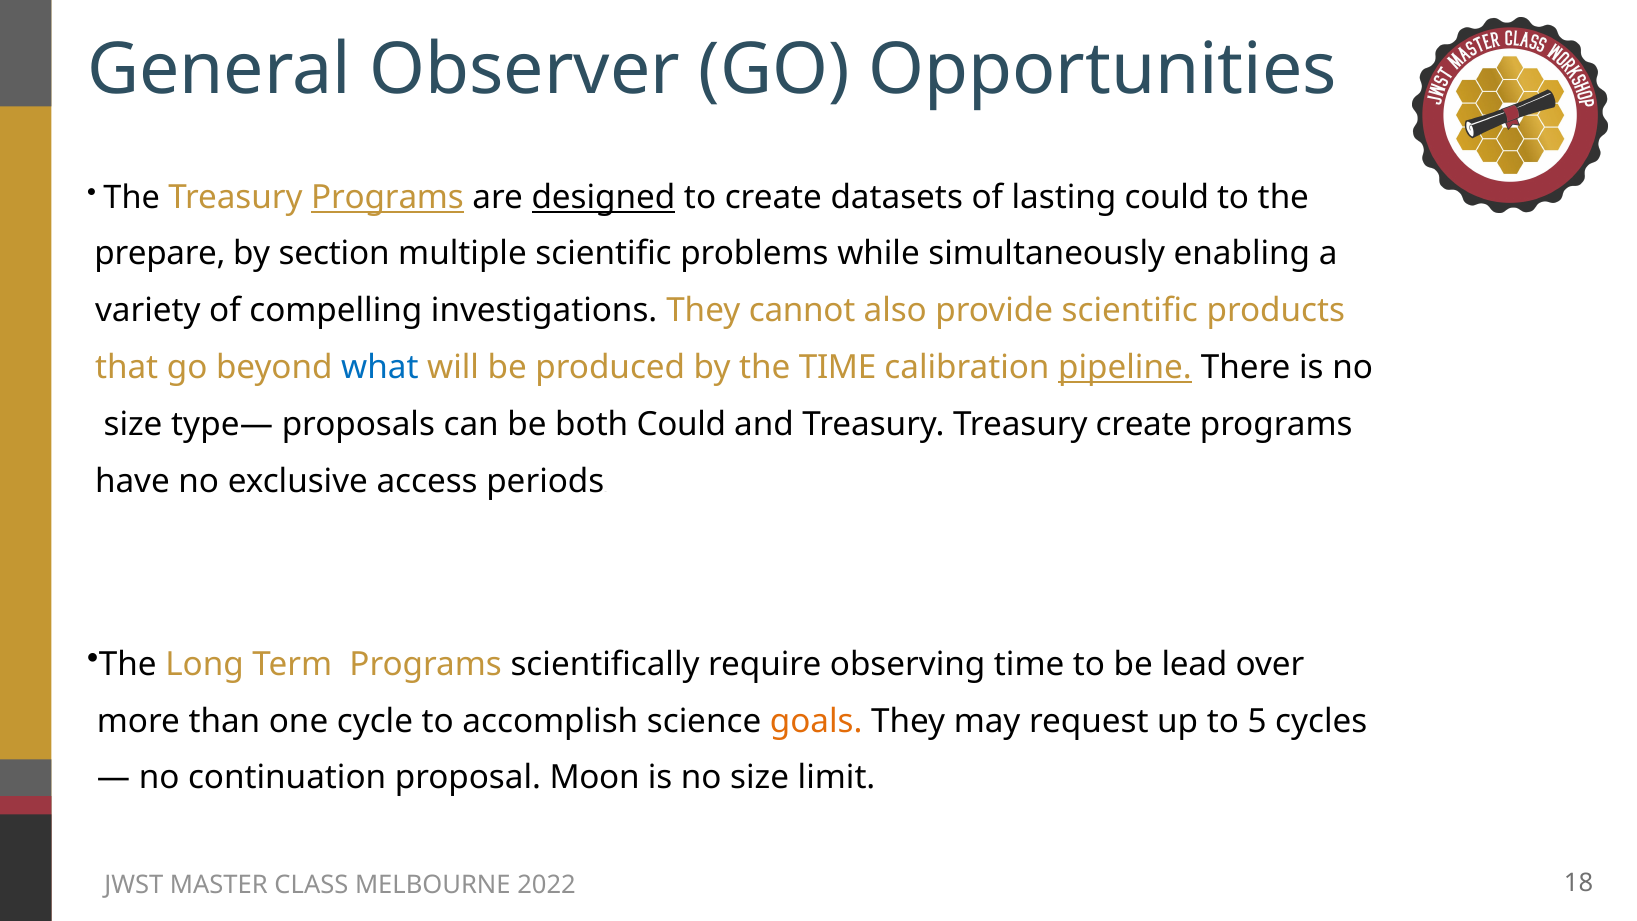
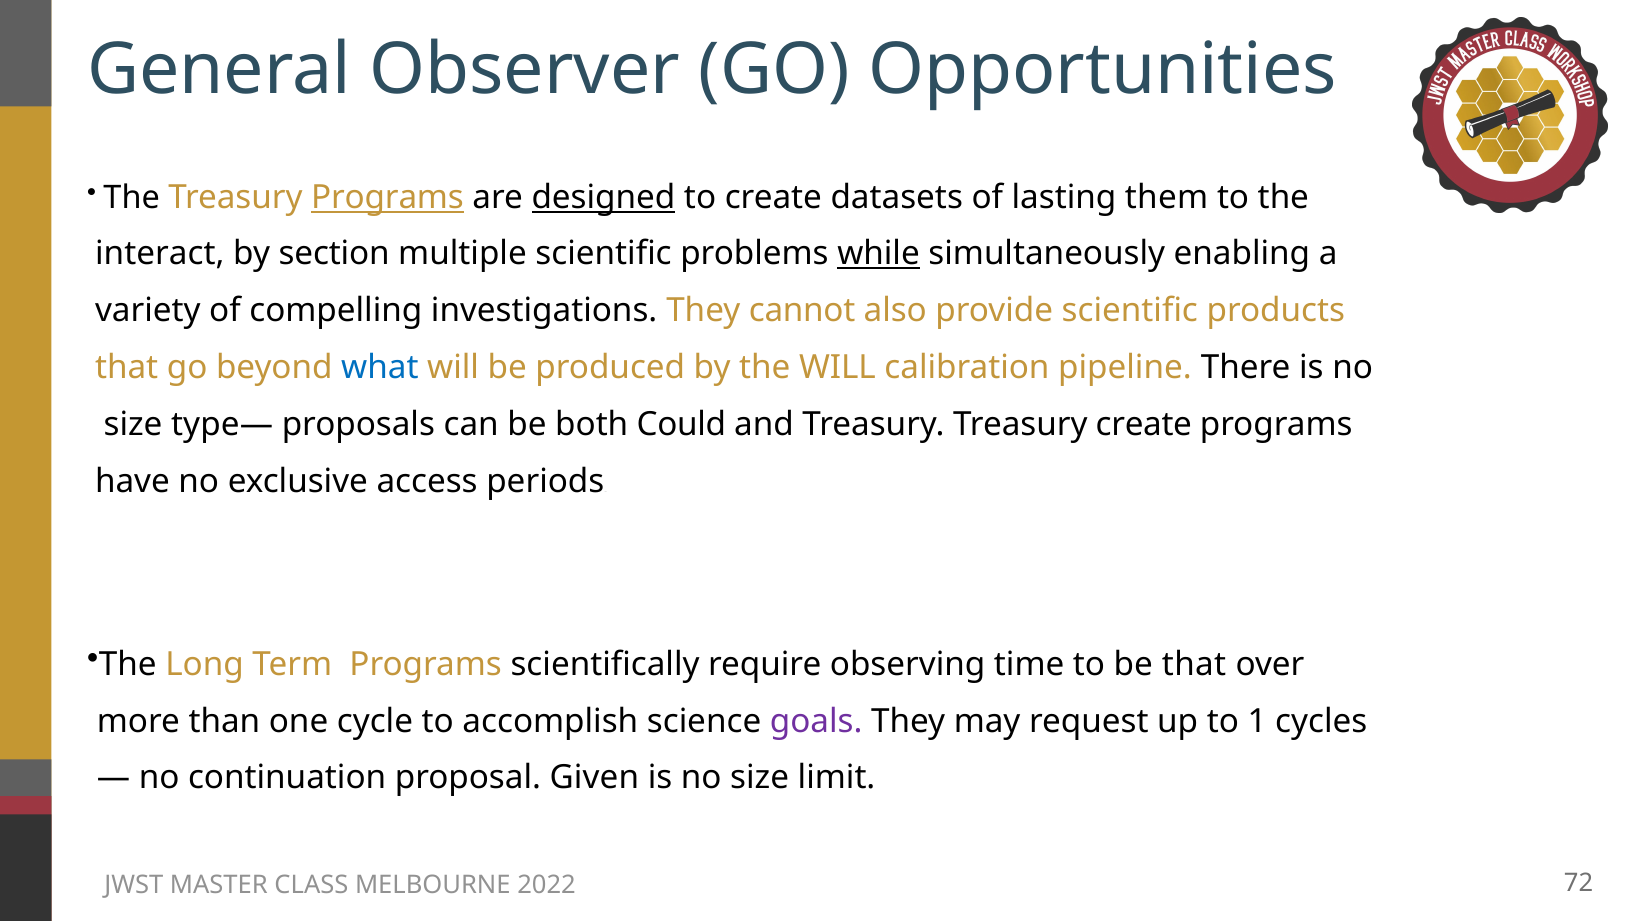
lasting could: could -> them
prepare: prepare -> interact
while underline: none -> present
the TIME: TIME -> WILL
pipeline underline: present -> none
be lead: lead -> that
goals colour: orange -> purple
5: 5 -> 1
Moon: Moon -> Given
18: 18 -> 72
